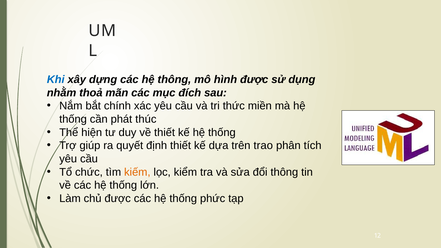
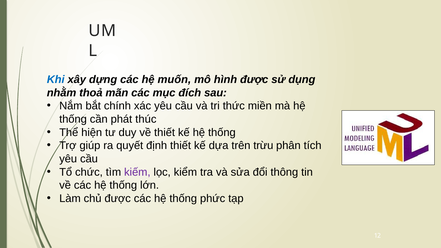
hệ thông: thông -> muốn
trao: trao -> trừu
kiếm colour: orange -> purple
